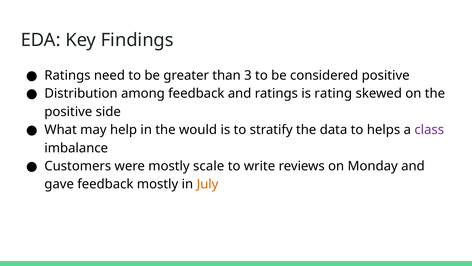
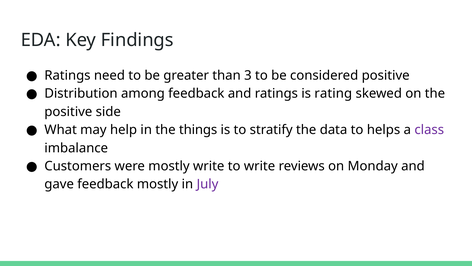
would: would -> things
mostly scale: scale -> write
July colour: orange -> purple
